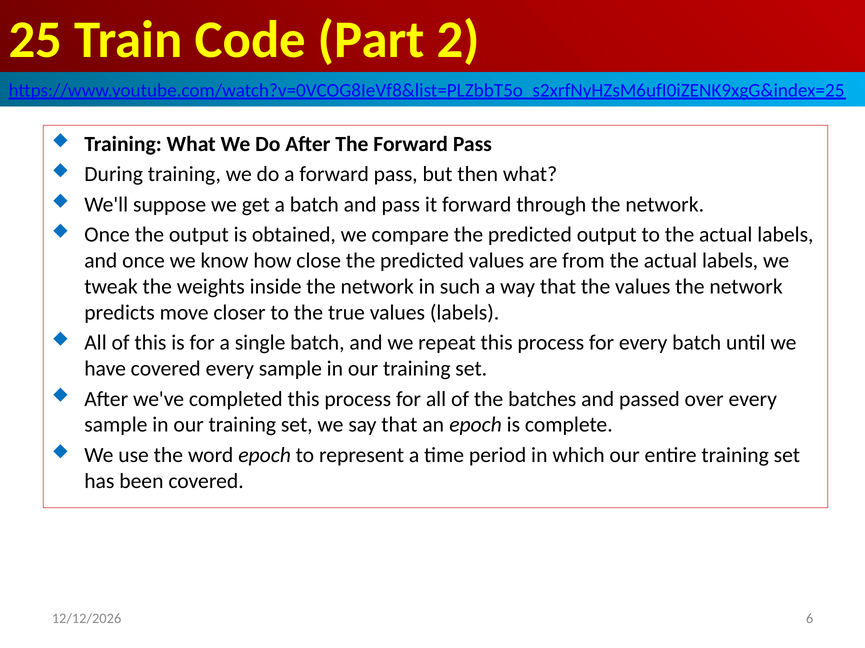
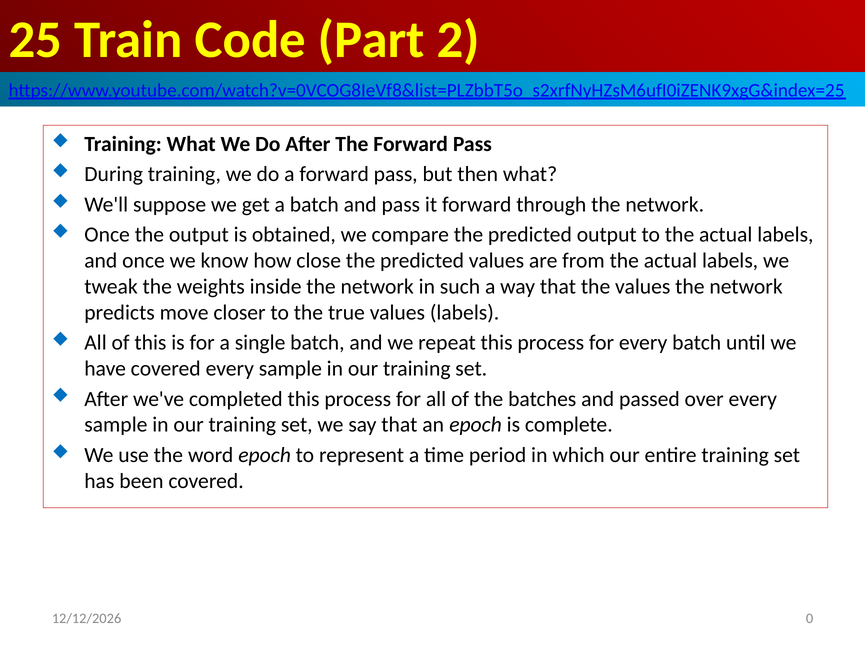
6: 6 -> 0
